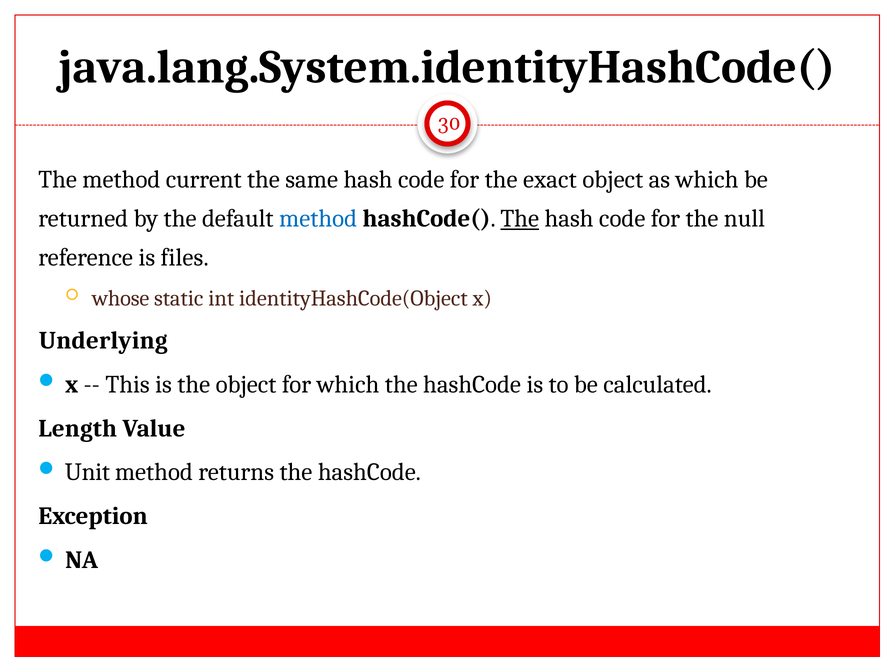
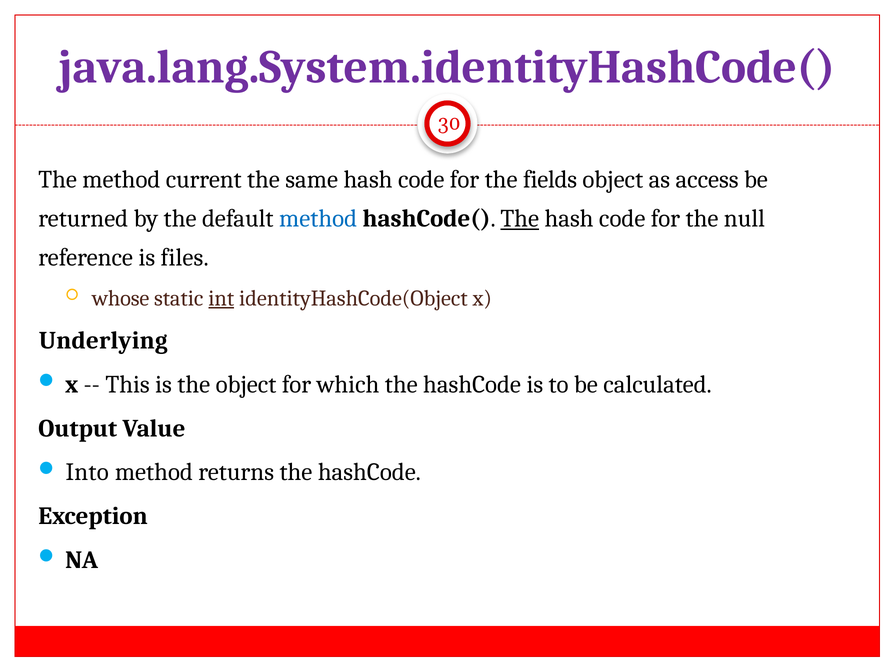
java.lang.System.identityHashCode( colour: black -> purple
exact: exact -> fields
as which: which -> access
int underline: none -> present
Length: Length -> Output
Unit: Unit -> Into
